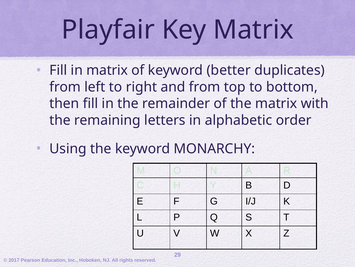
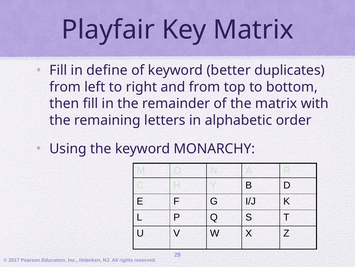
in matrix: matrix -> define
